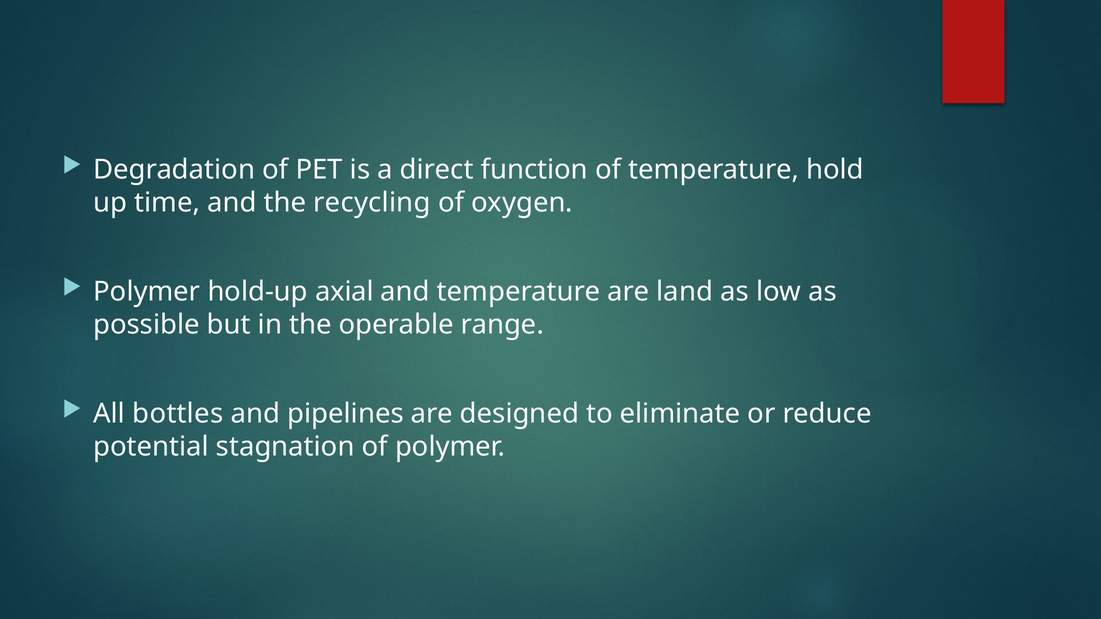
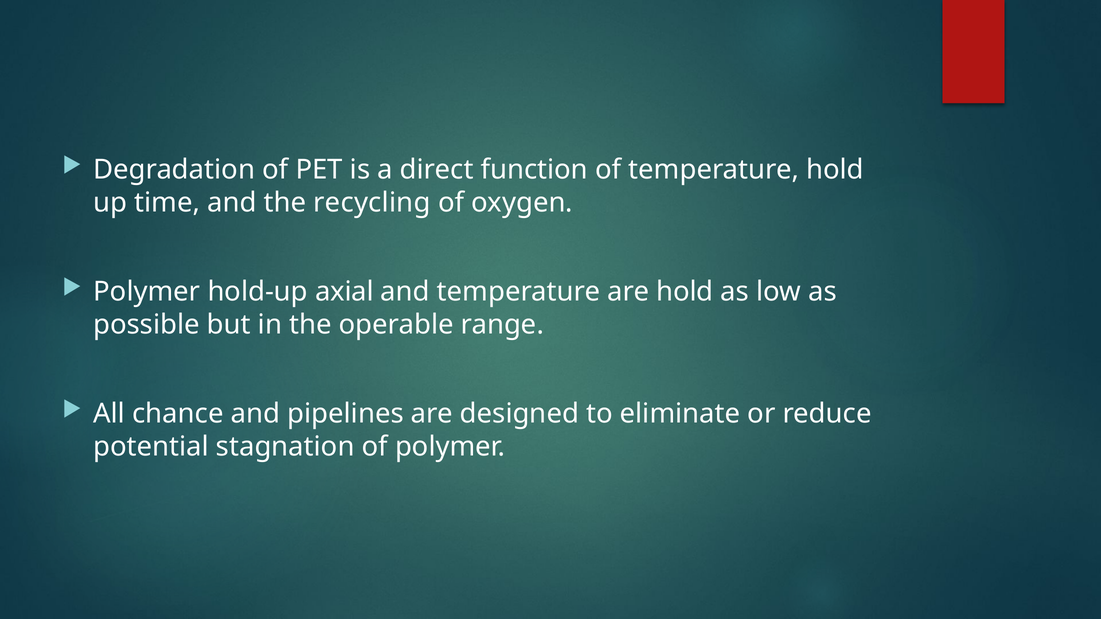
are land: land -> hold
bottles: bottles -> chance
